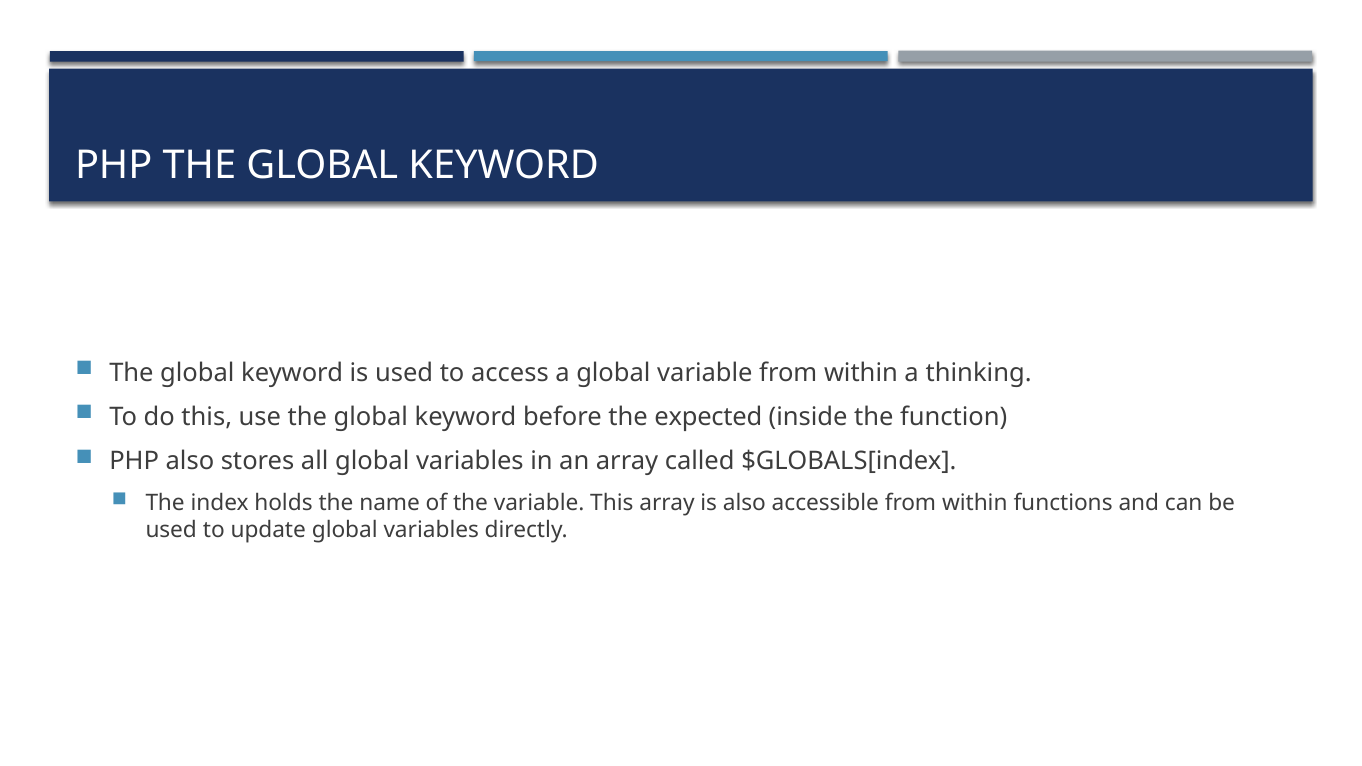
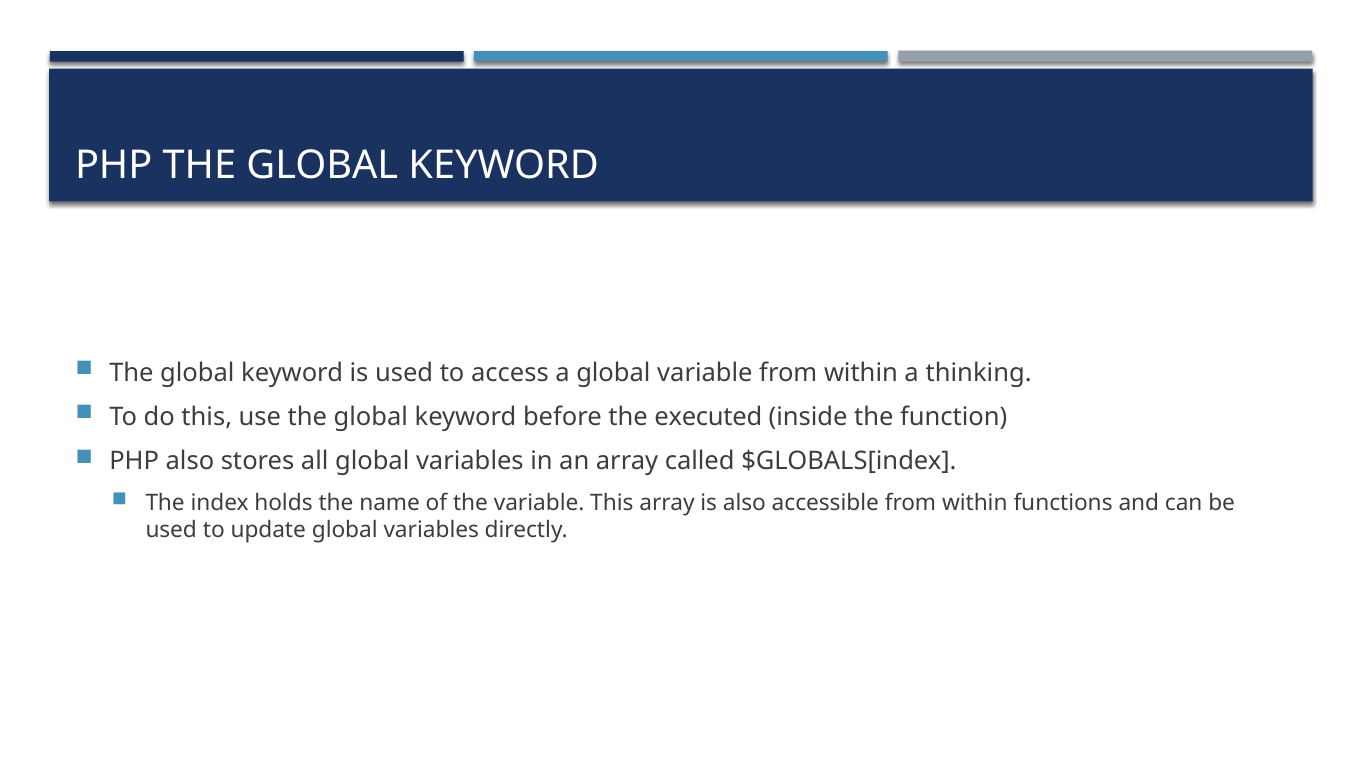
expected: expected -> executed
